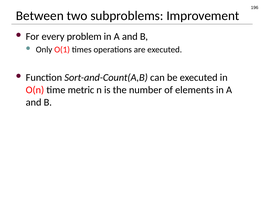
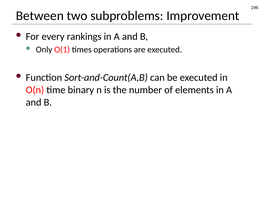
problem: problem -> rankings
metric: metric -> binary
